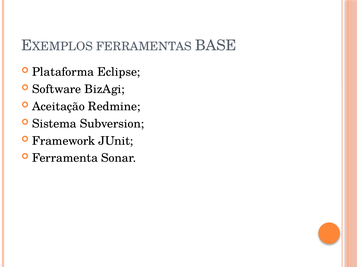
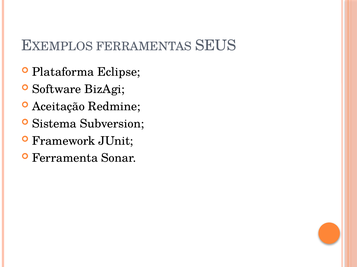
BASE: BASE -> SEUS
